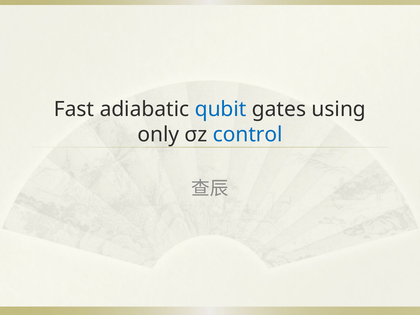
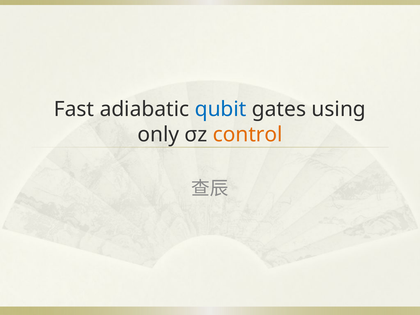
control colour: blue -> orange
